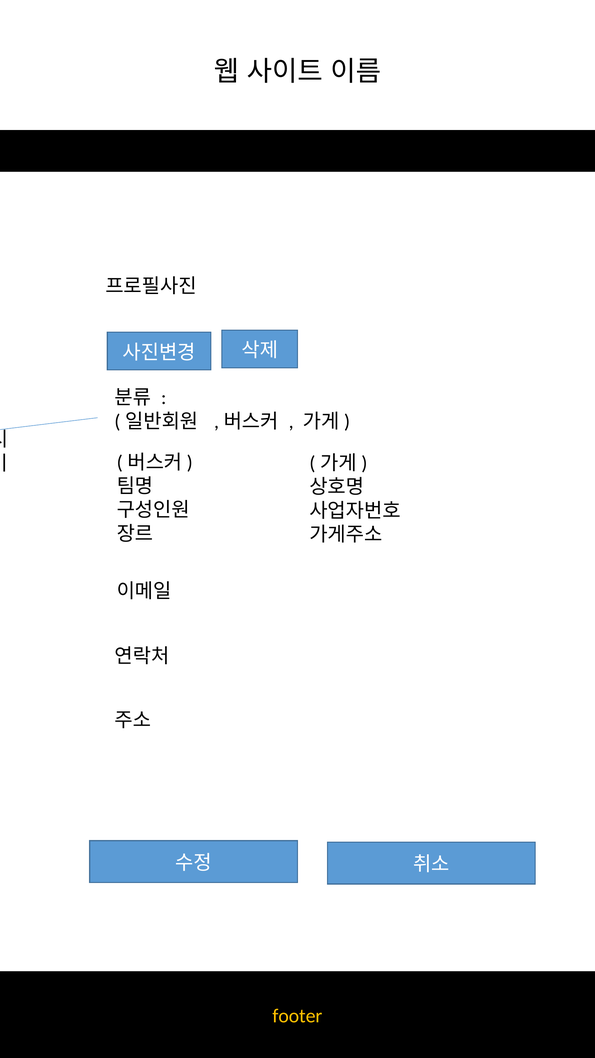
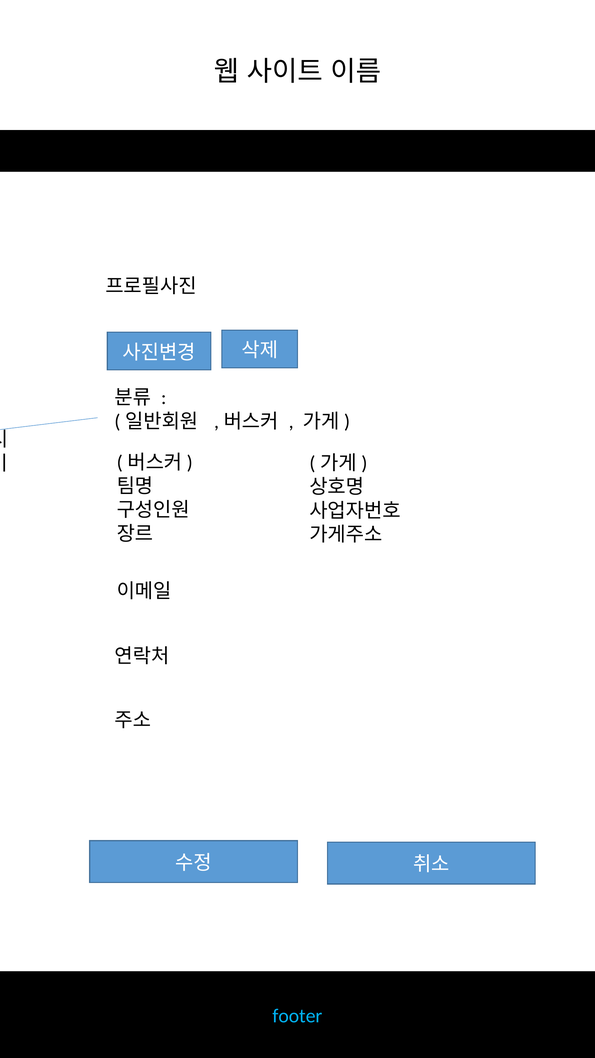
footer colour: yellow -> light blue
